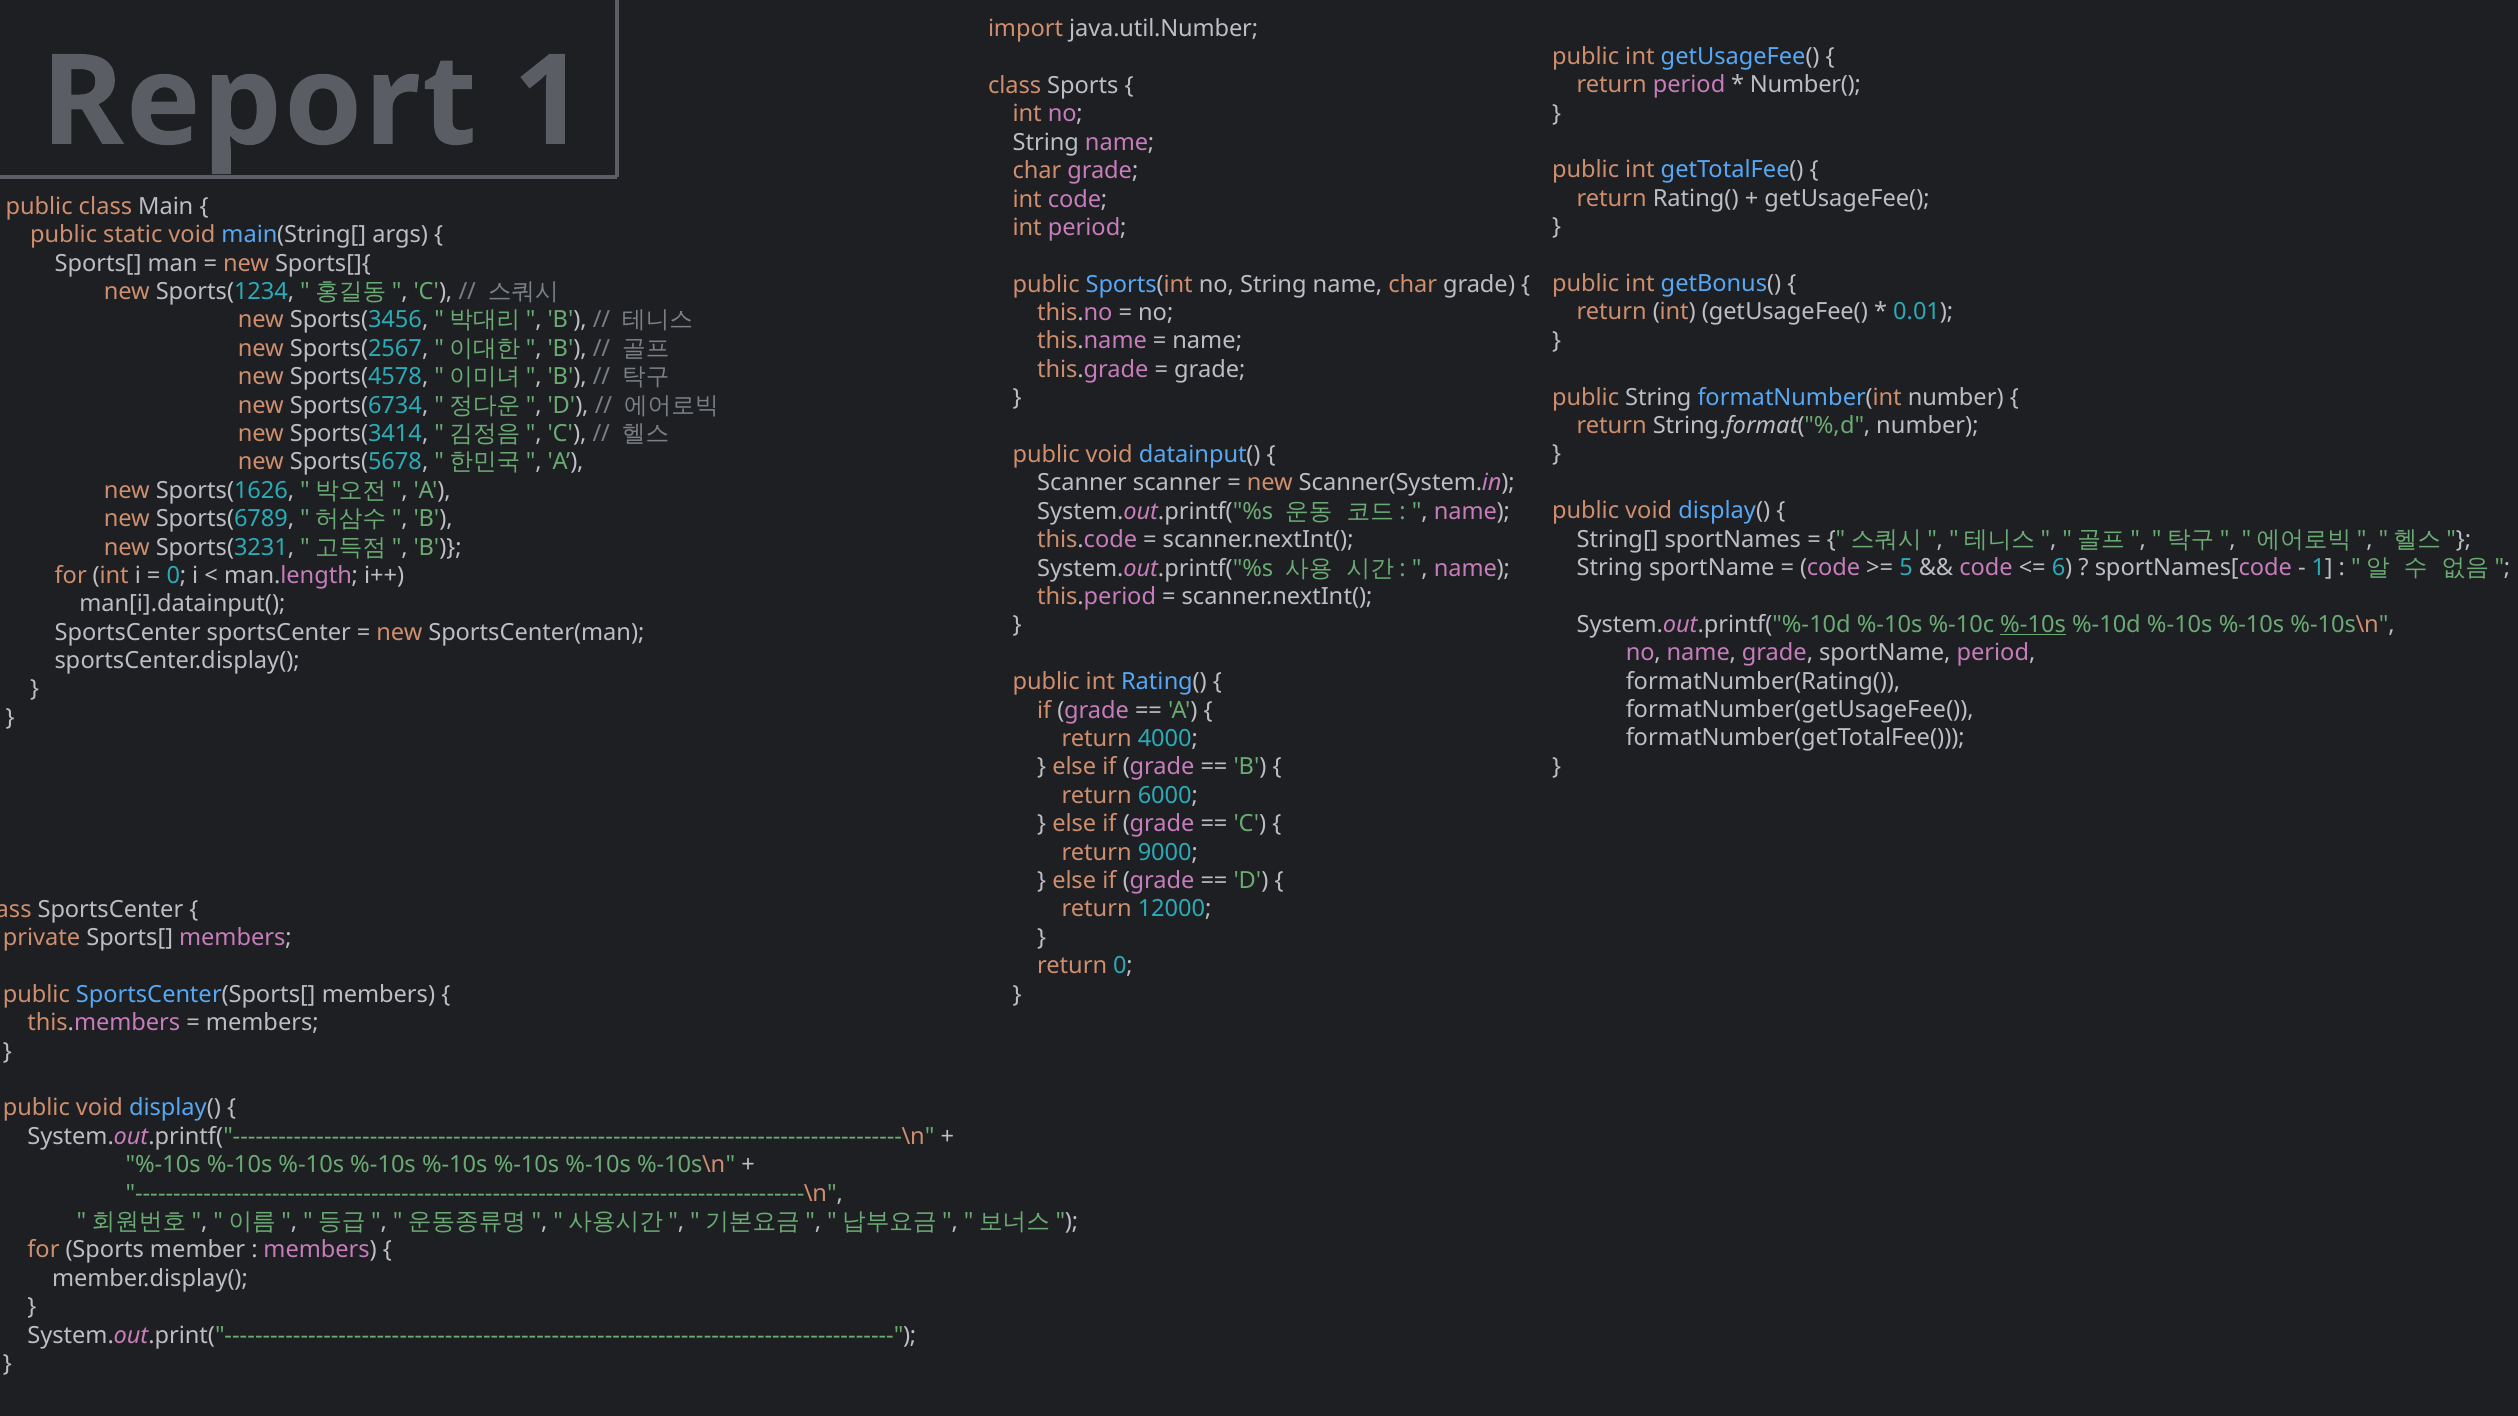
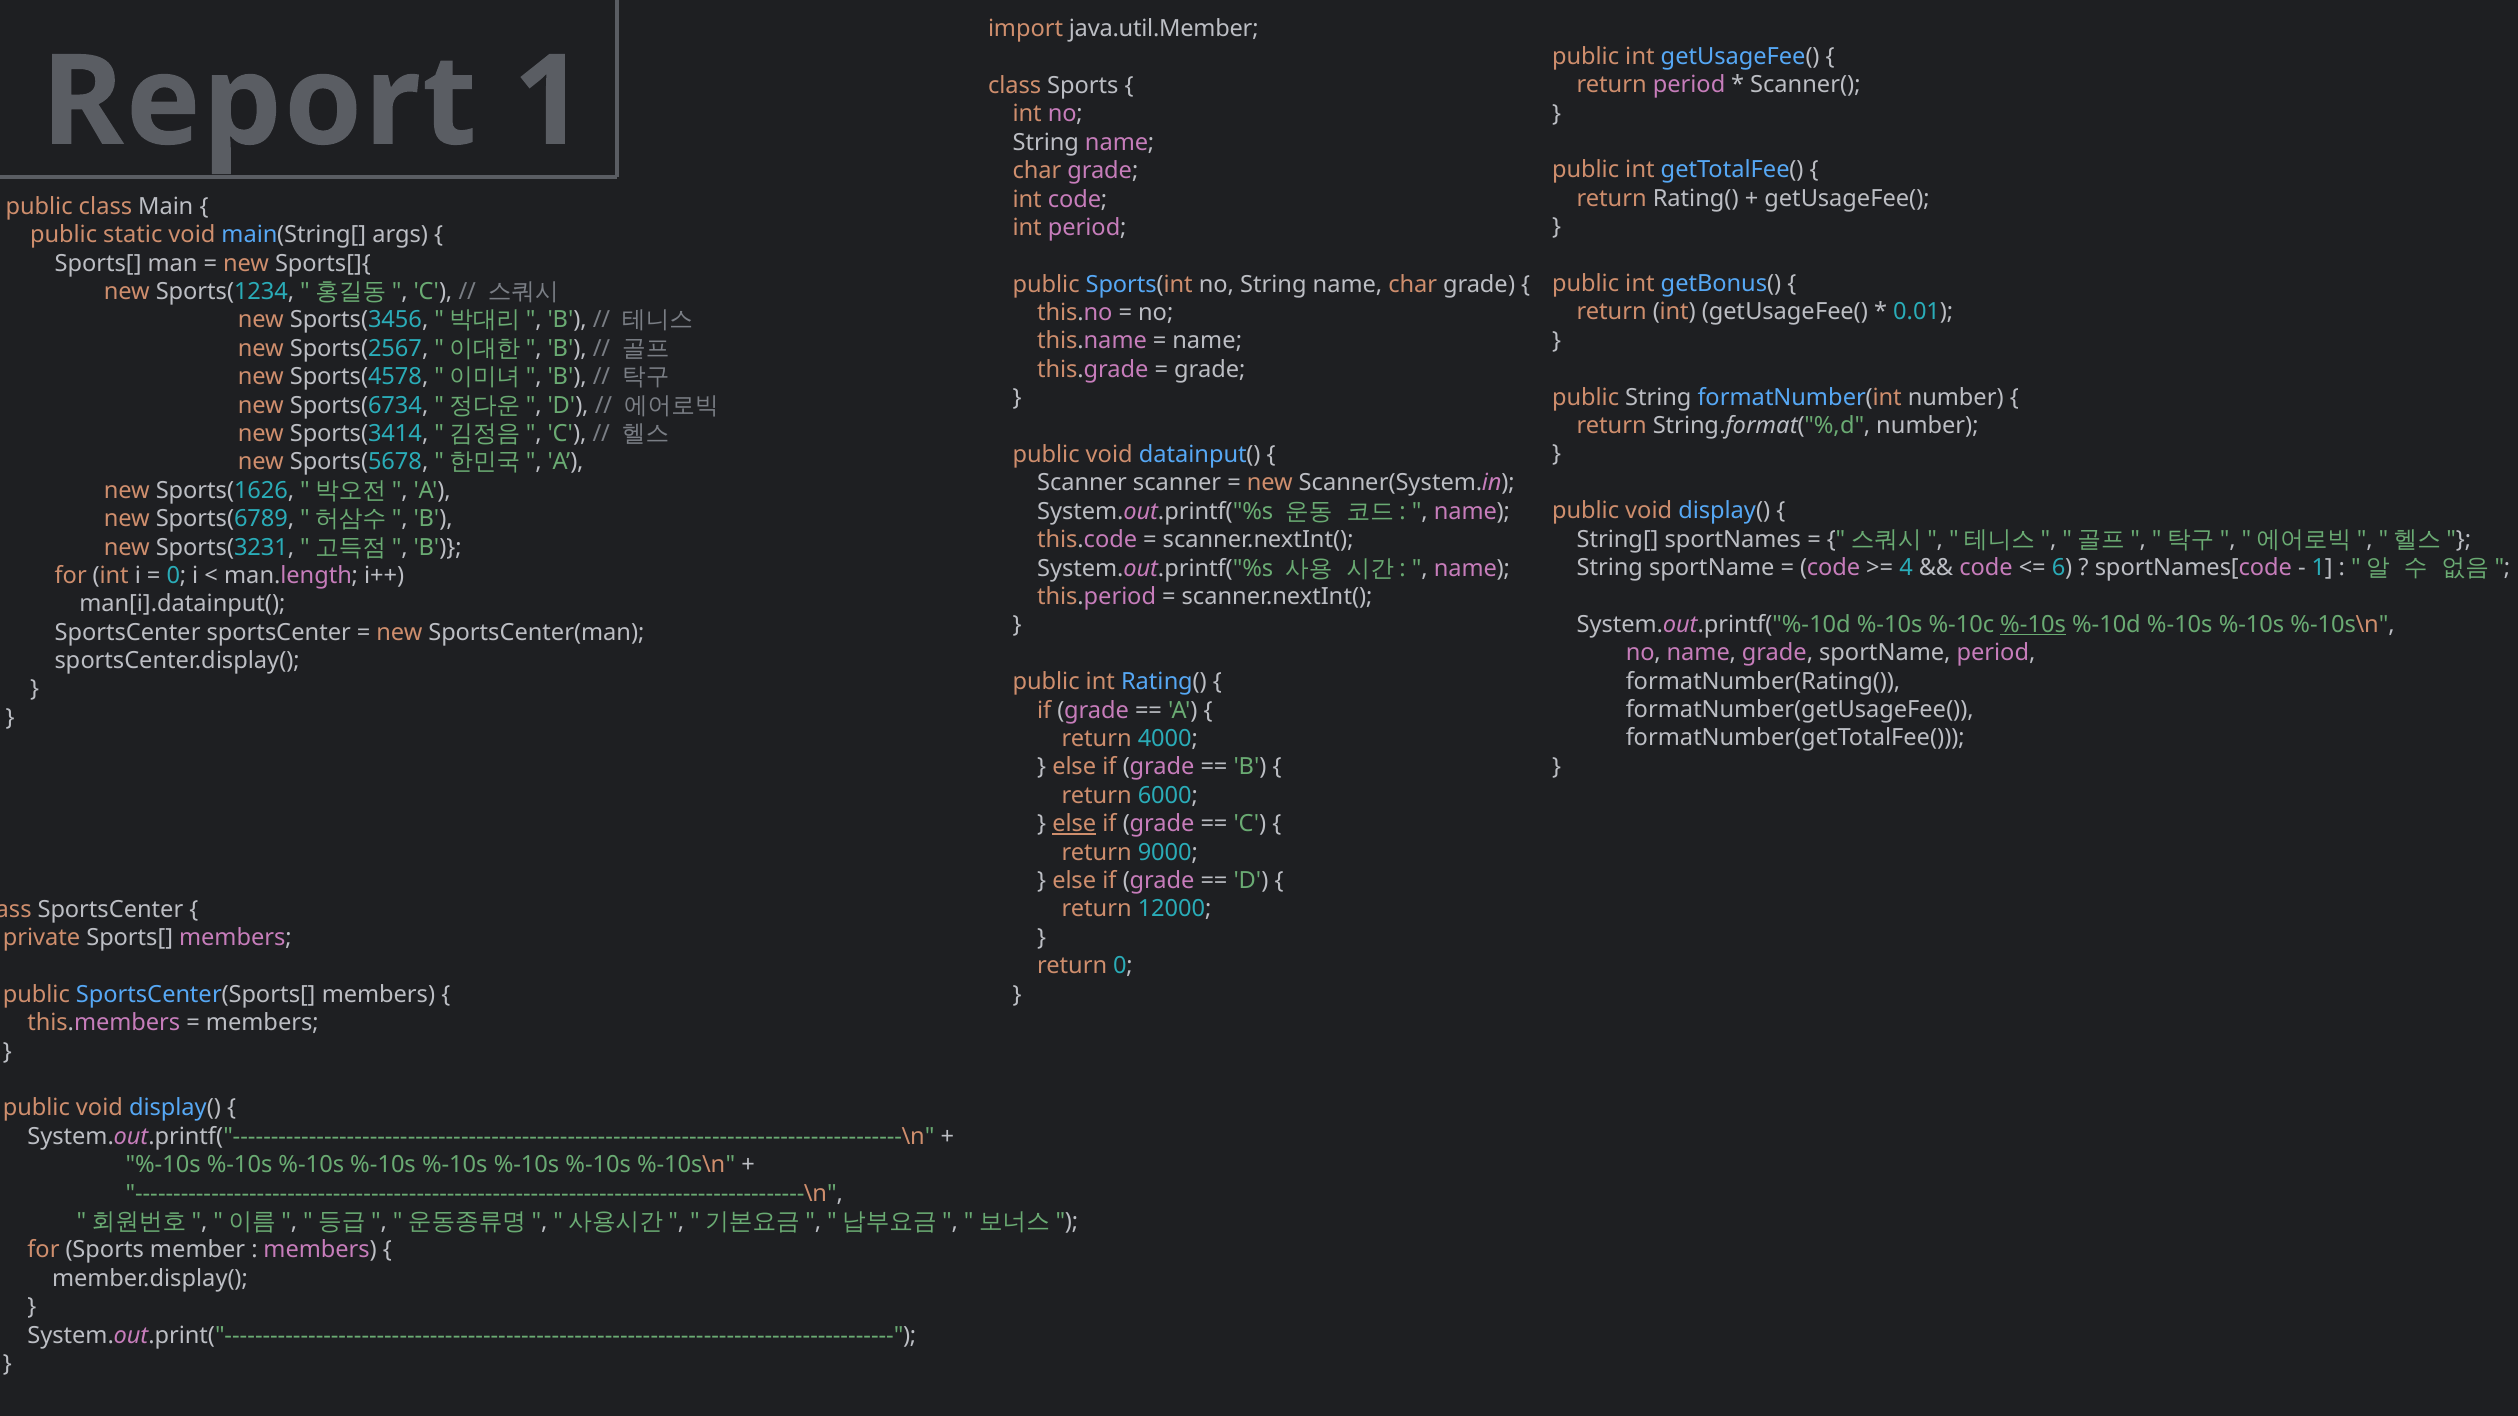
java.util.Number: java.util.Number -> java.util.Member
Number(: Number( -> Scanner(
5: 5 -> 4
else at (1074, 824) underline: none -> present
